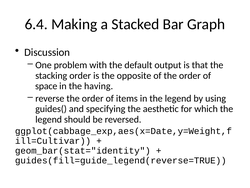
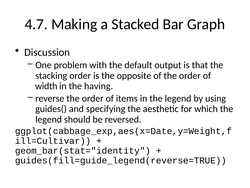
6.4: 6.4 -> 4.7
space: space -> width
